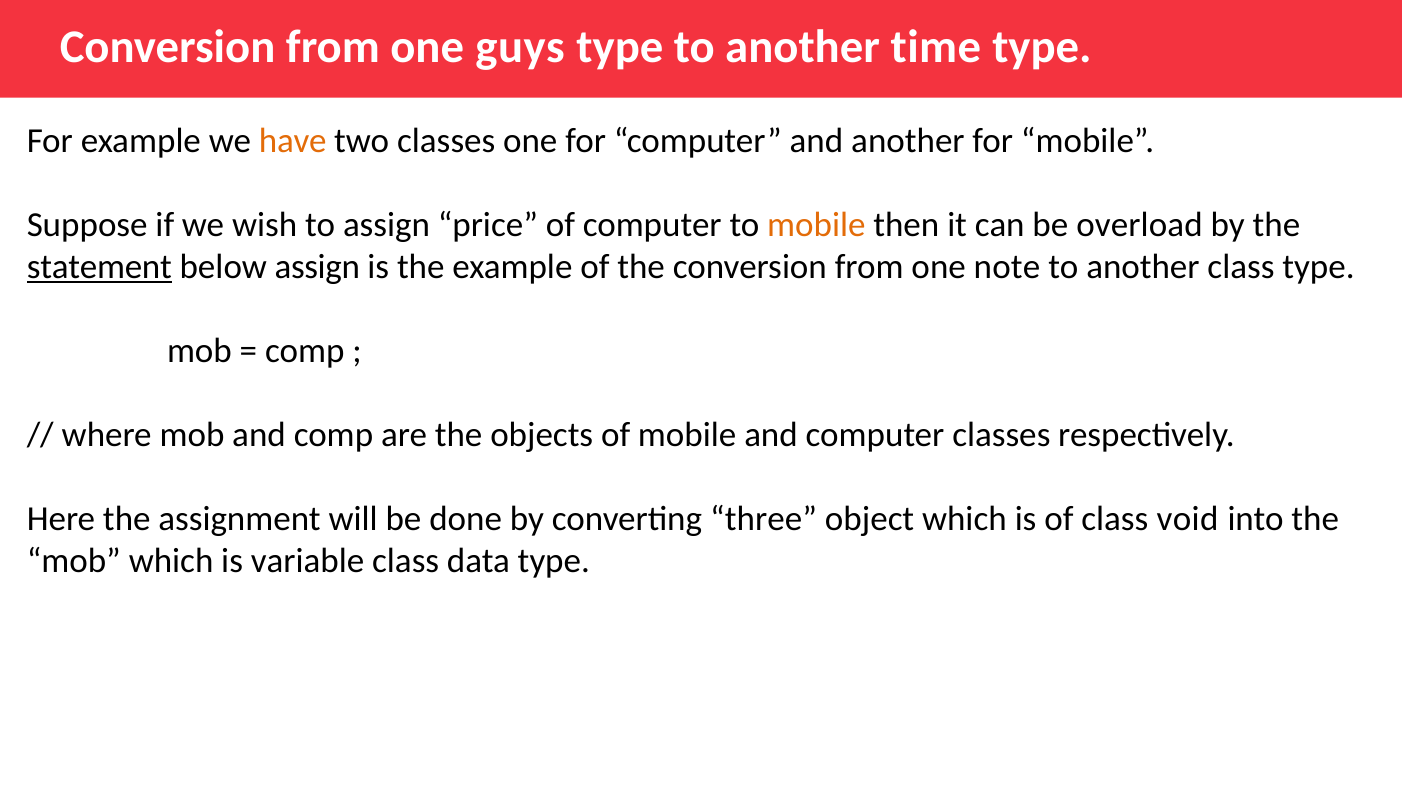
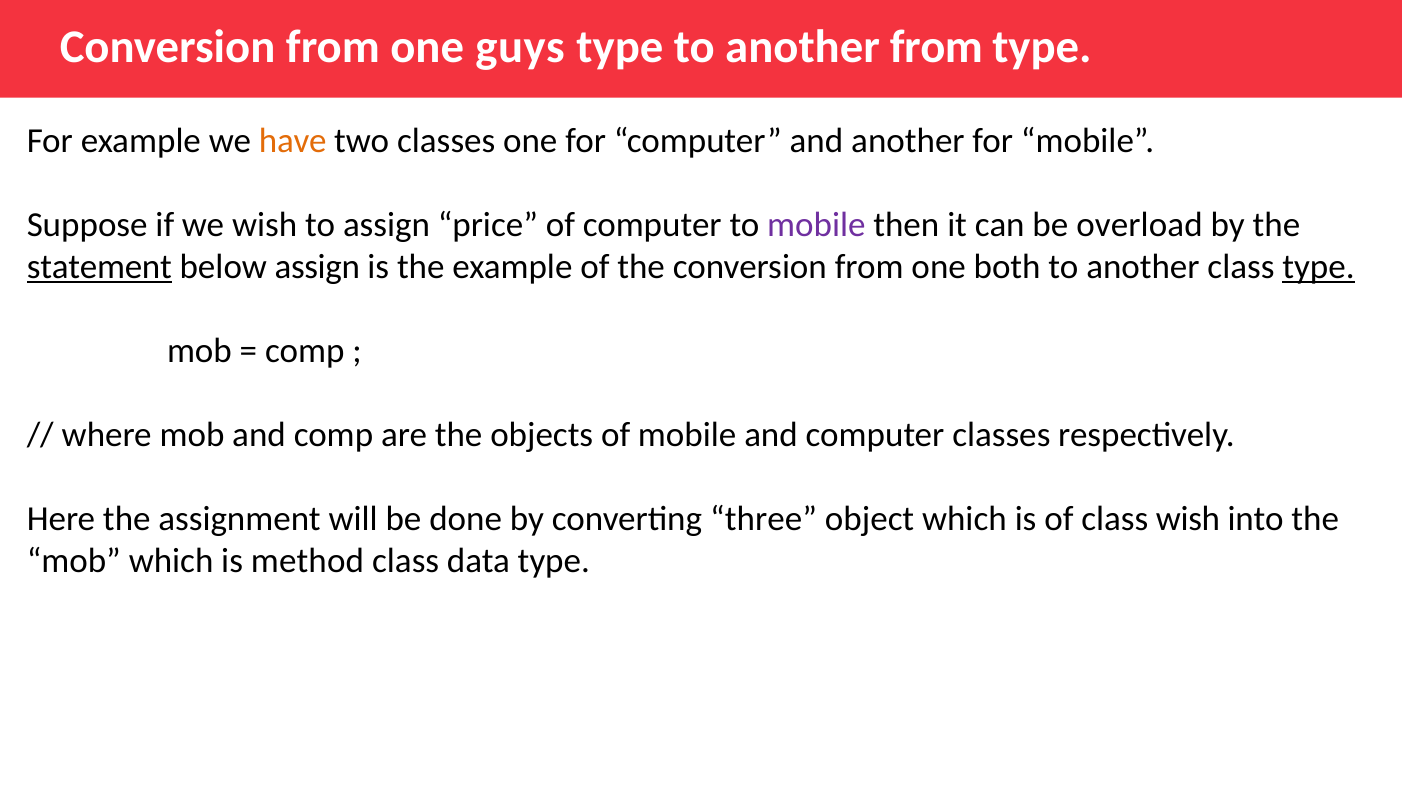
another time: time -> from
mobile at (816, 225) colour: orange -> purple
note: note -> both
type at (1318, 267) underline: none -> present
class void: void -> wish
variable: variable -> method
